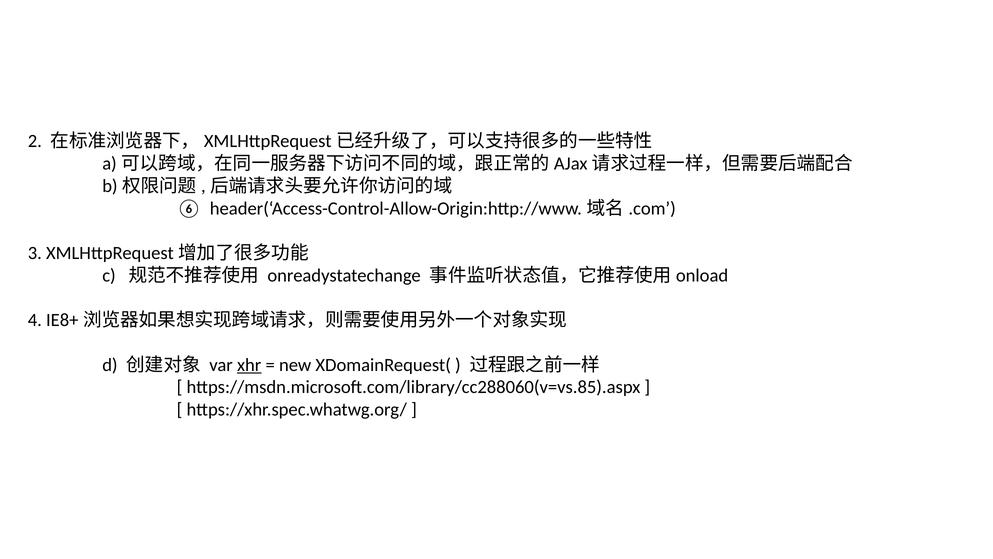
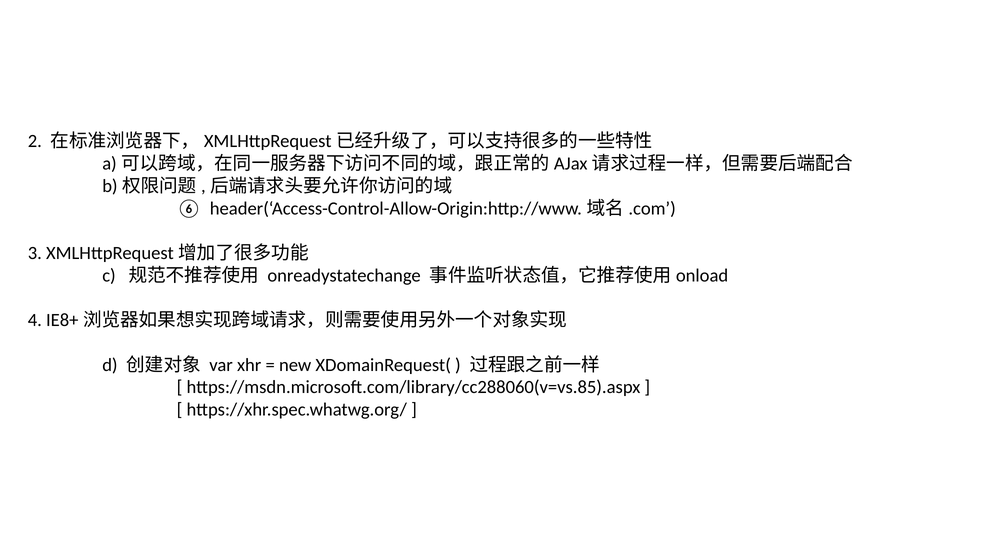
xhr underline: present -> none
